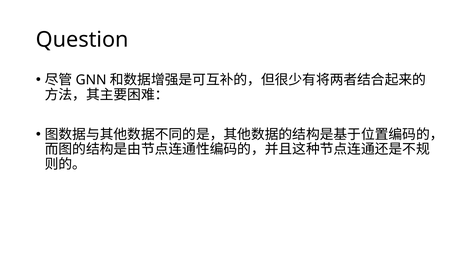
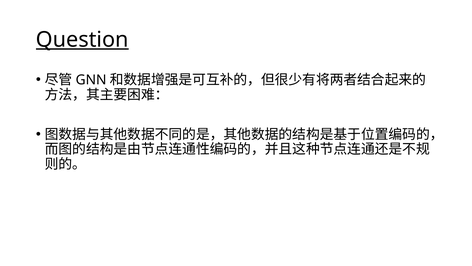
Question underline: none -> present
